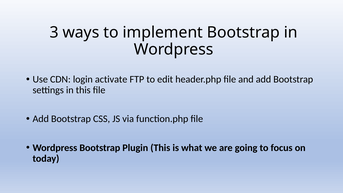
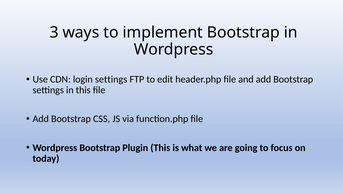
login activate: activate -> settings
